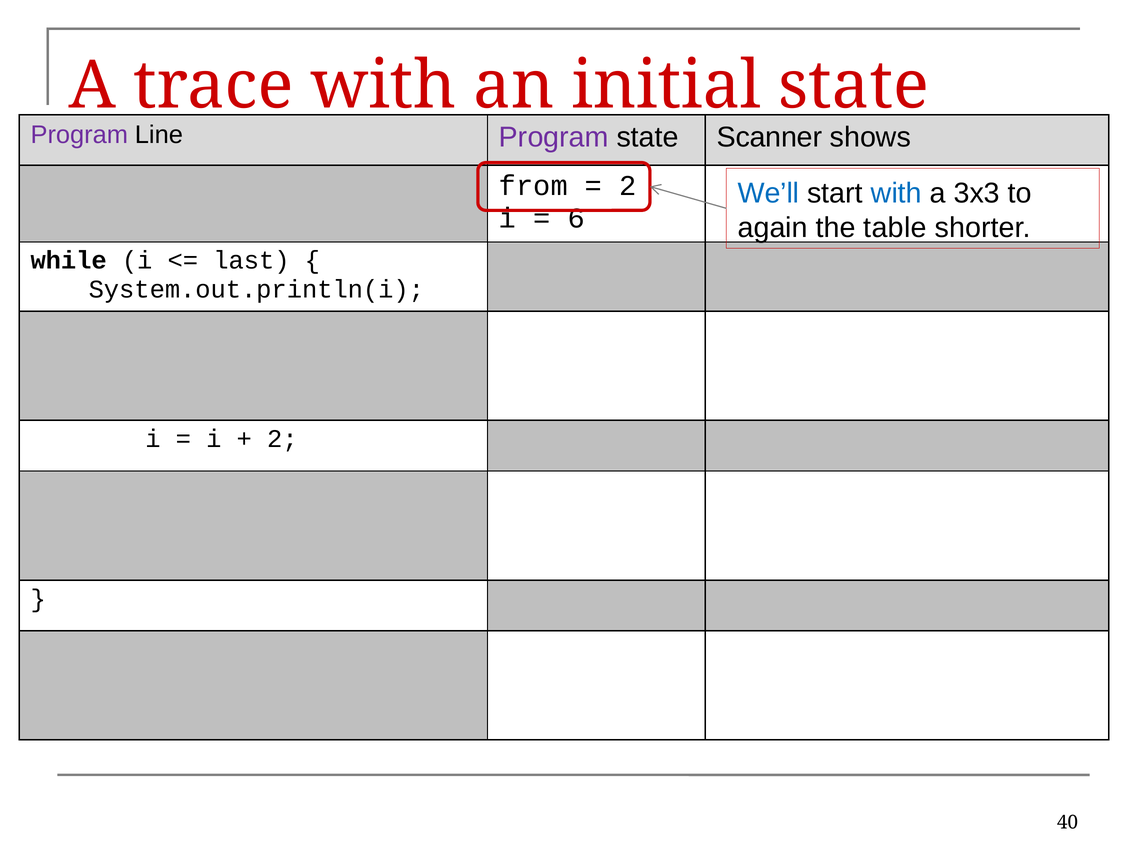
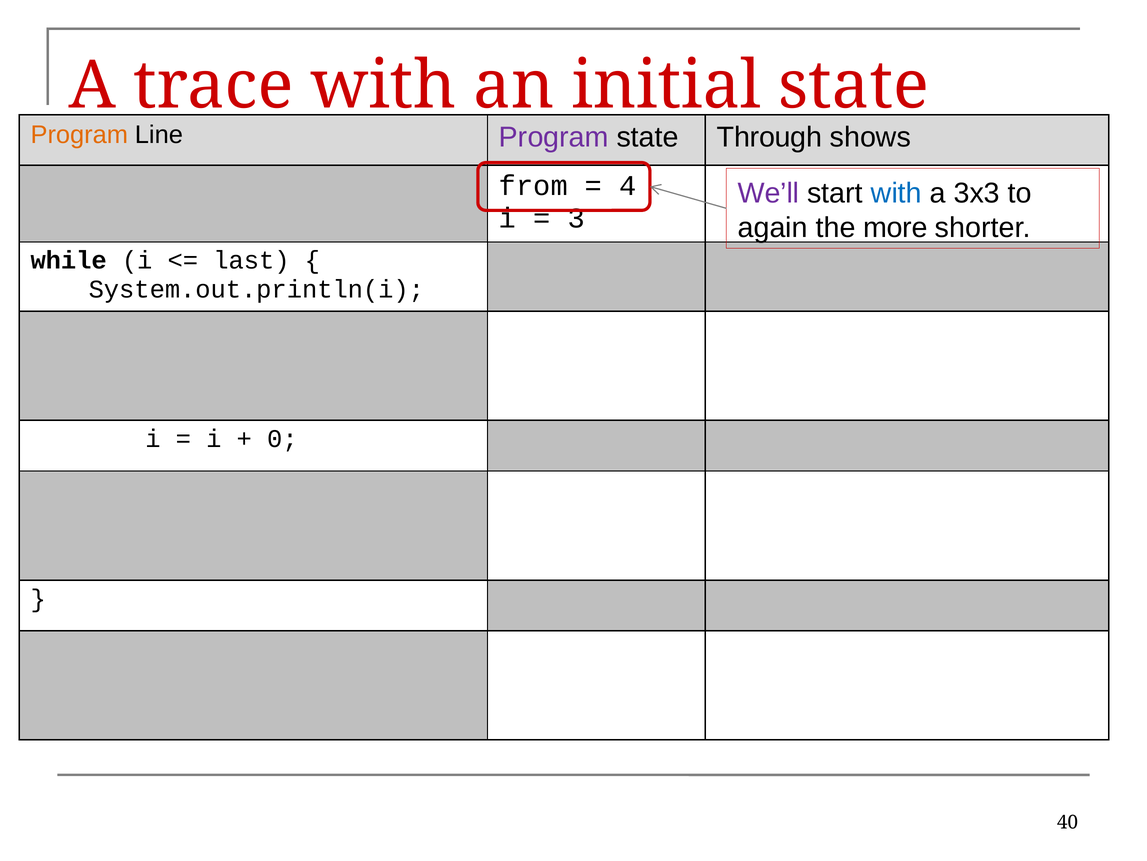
Program at (79, 135) colour: purple -> orange
Scanner: Scanner -> Through
2 at (628, 185): 2 -> 4
We’ll colour: blue -> purple
6: 6 -> 3
table: table -> more
2 at (282, 439): 2 -> 0
